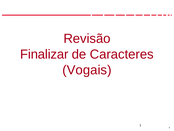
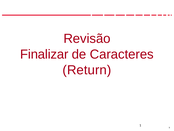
Vogais: Vogais -> Return
